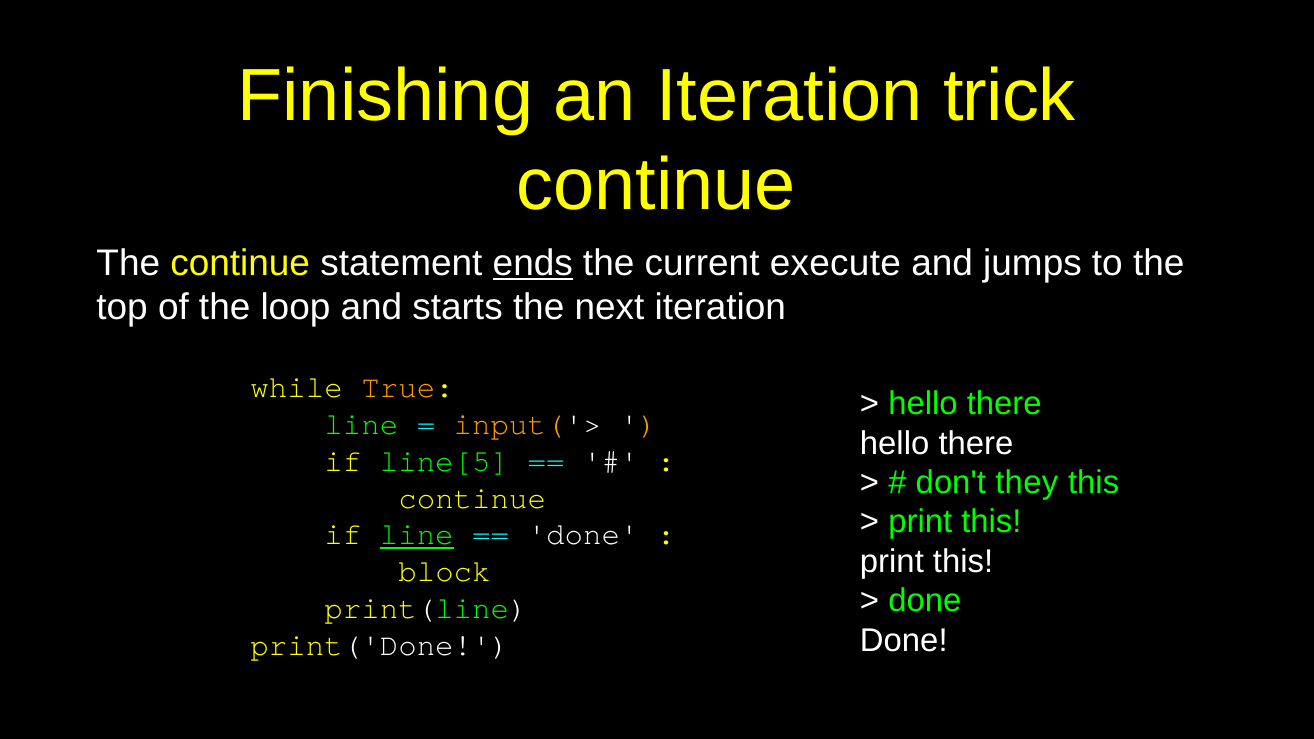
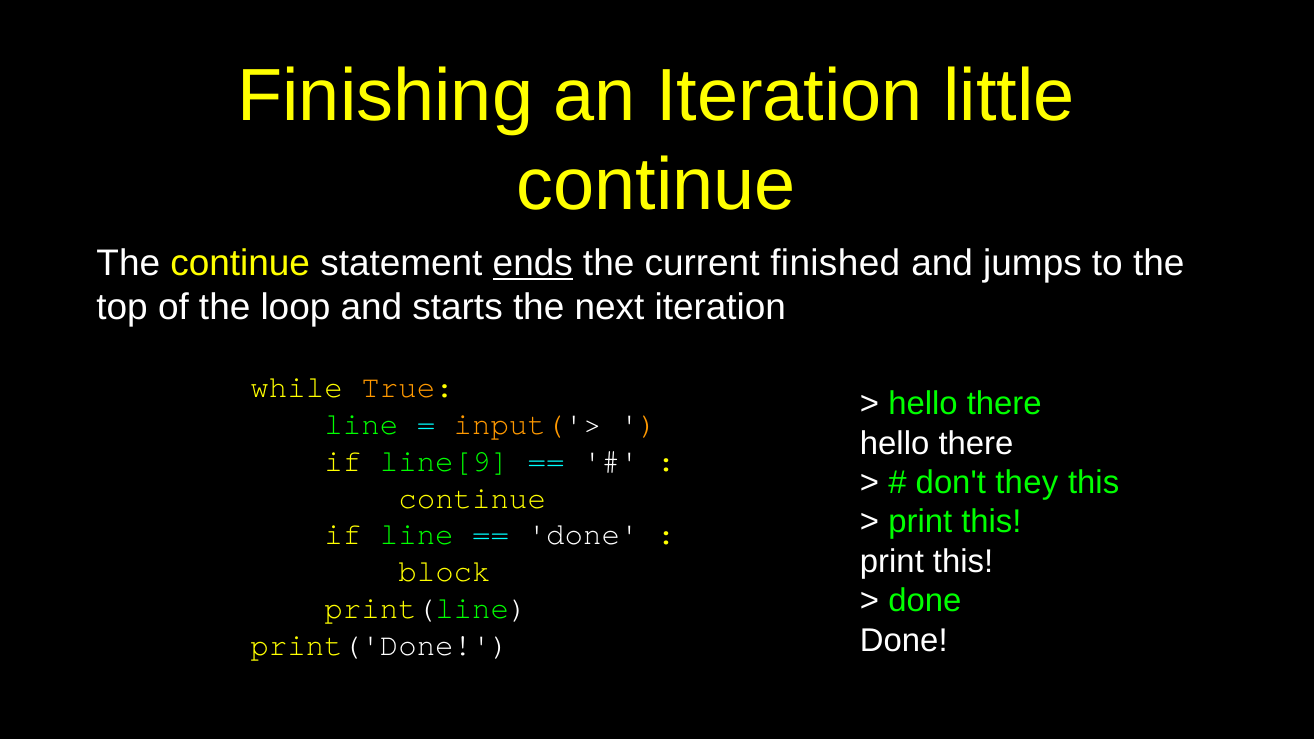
trick: trick -> little
execute: execute -> finished
line[5: line[5 -> line[9
line at (417, 535) underline: present -> none
